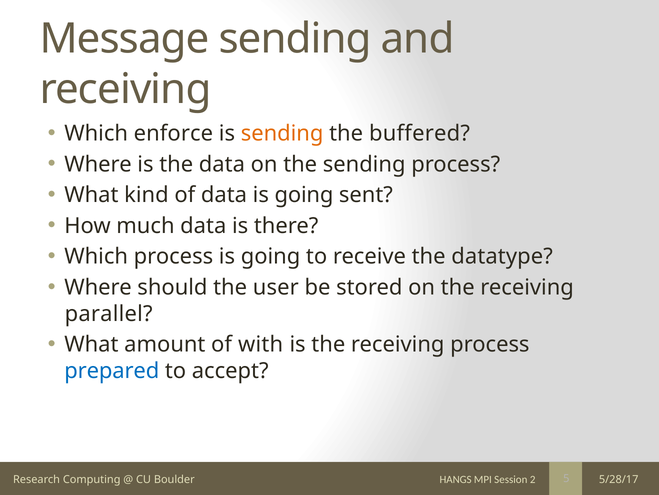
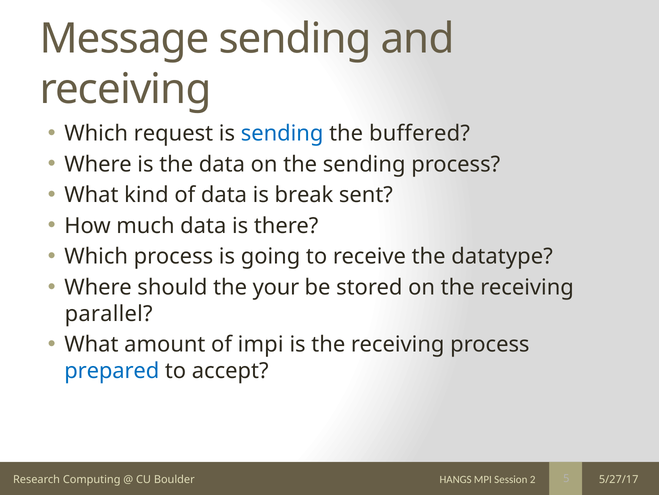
enforce: enforce -> request
sending at (282, 133) colour: orange -> blue
data is going: going -> break
user: user -> your
with: with -> impi
5/28/17: 5/28/17 -> 5/27/17
